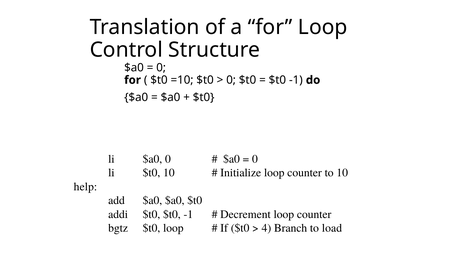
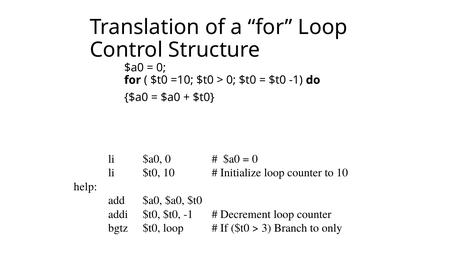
4: 4 -> 3
load: load -> only
